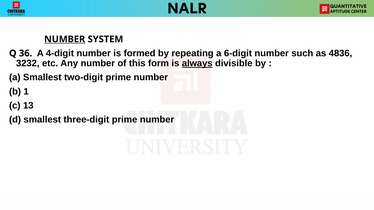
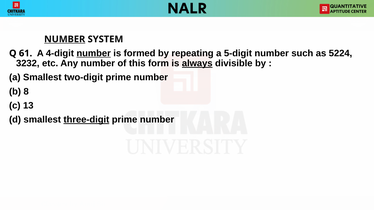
36: 36 -> 61
number at (94, 53) underline: none -> present
6-digit: 6-digit -> 5-digit
4836: 4836 -> 5224
1: 1 -> 8
three-digit underline: none -> present
